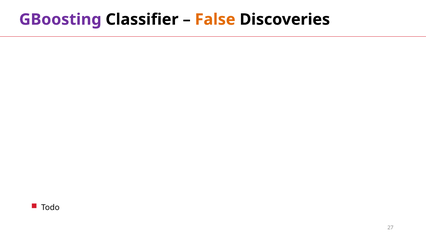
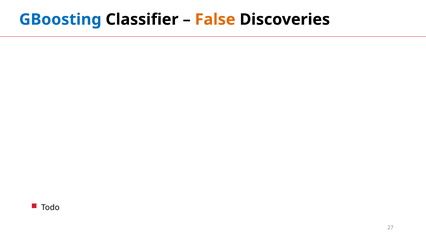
GBoosting colour: purple -> blue
